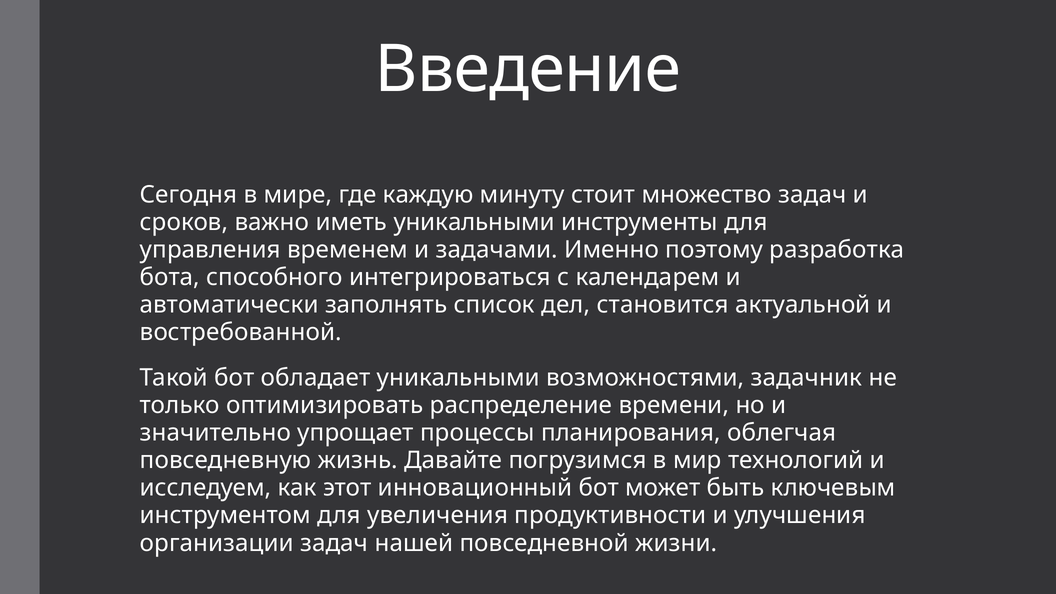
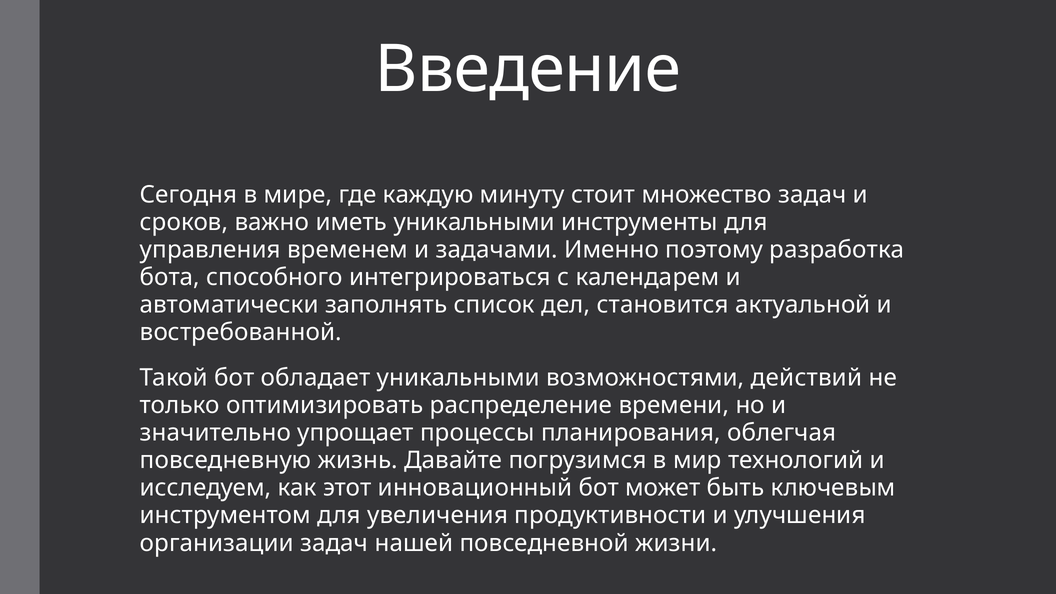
задачник: задачник -> действий
